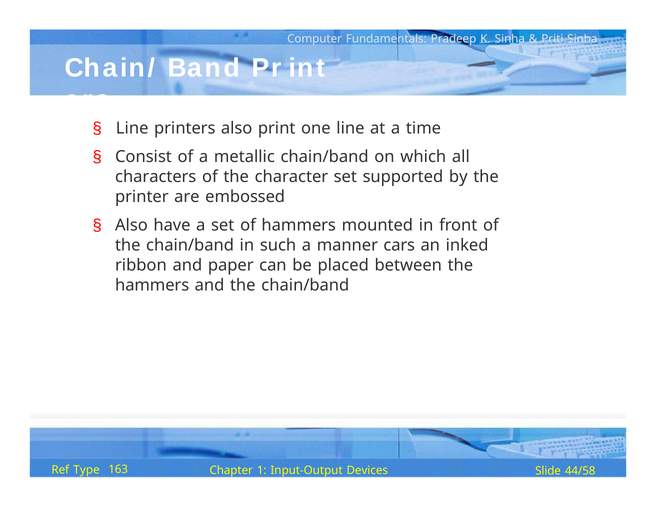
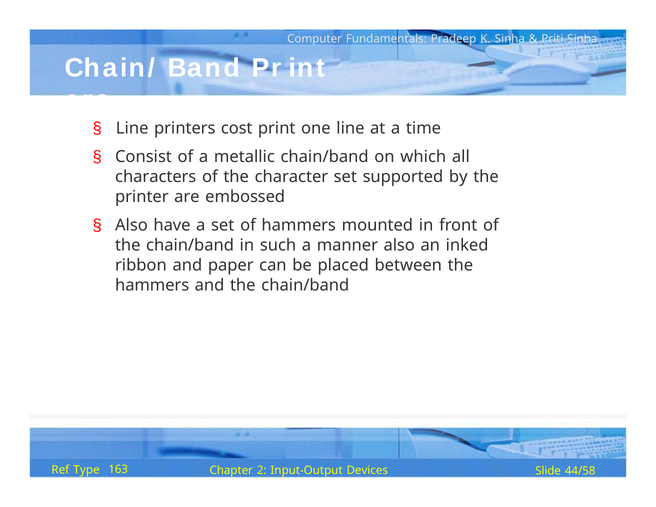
printers also: also -> cost
manner cars: cars -> also
1: 1 -> 2
